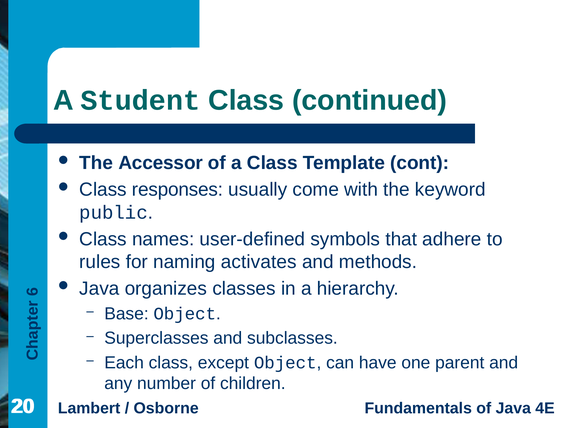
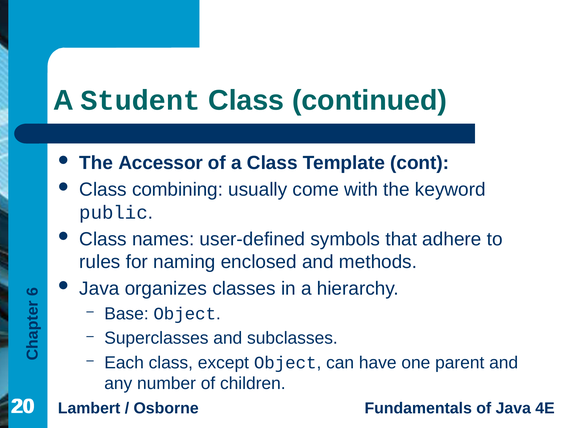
responses: responses -> combining
activates: activates -> enclosed
